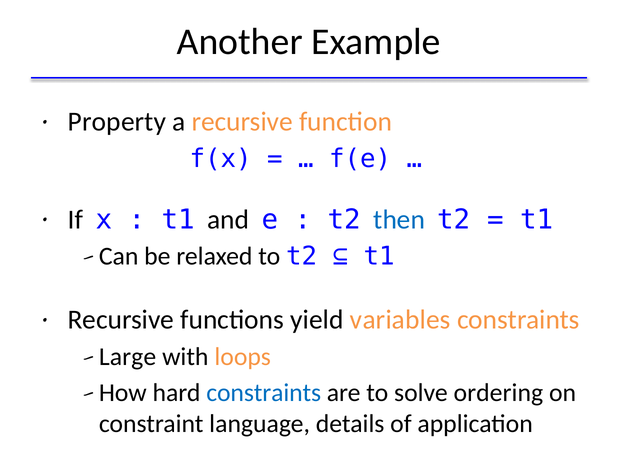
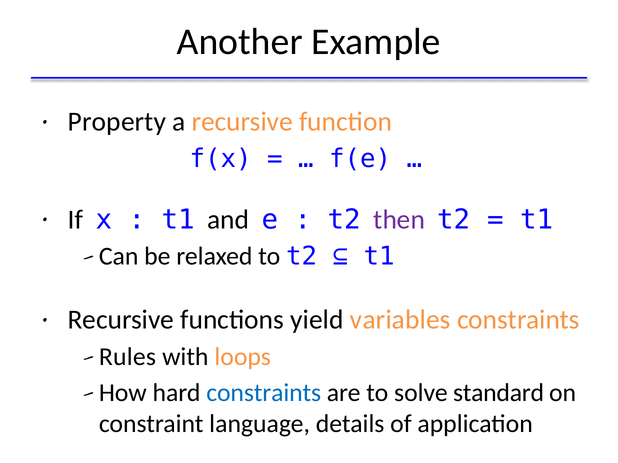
then colour: blue -> purple
Large: Large -> Rules
ordering: ordering -> standard
